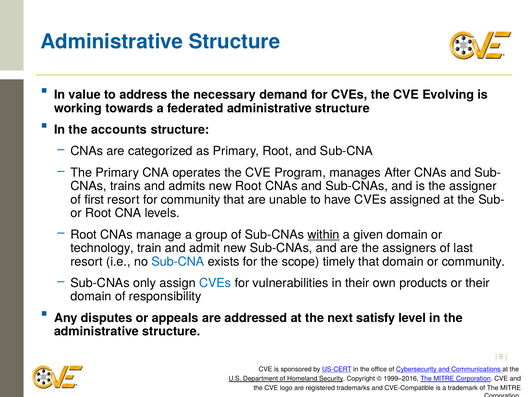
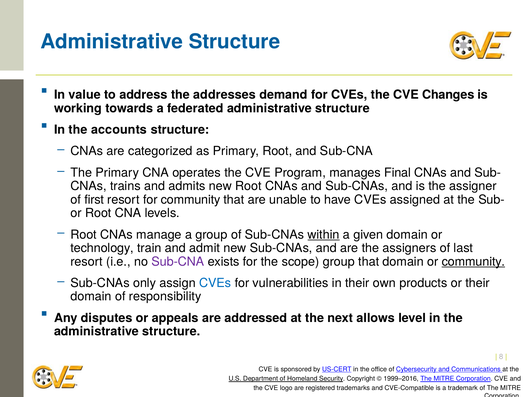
necessary: necessary -> addresses
Evolving: Evolving -> Changes
After: After -> Final
Sub-CNA at (178, 262) colour: blue -> purple
scope timely: timely -> group
community at (473, 262) underline: none -> present
satisfy: satisfy -> allows
